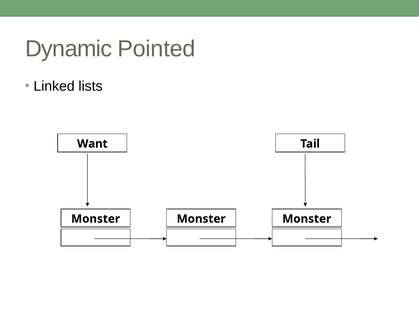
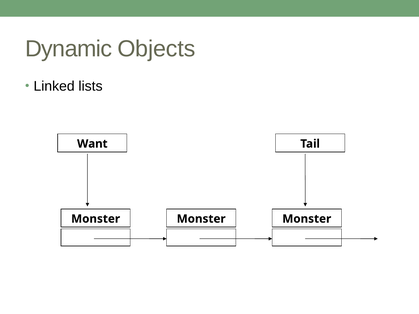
Pointed: Pointed -> Objects
